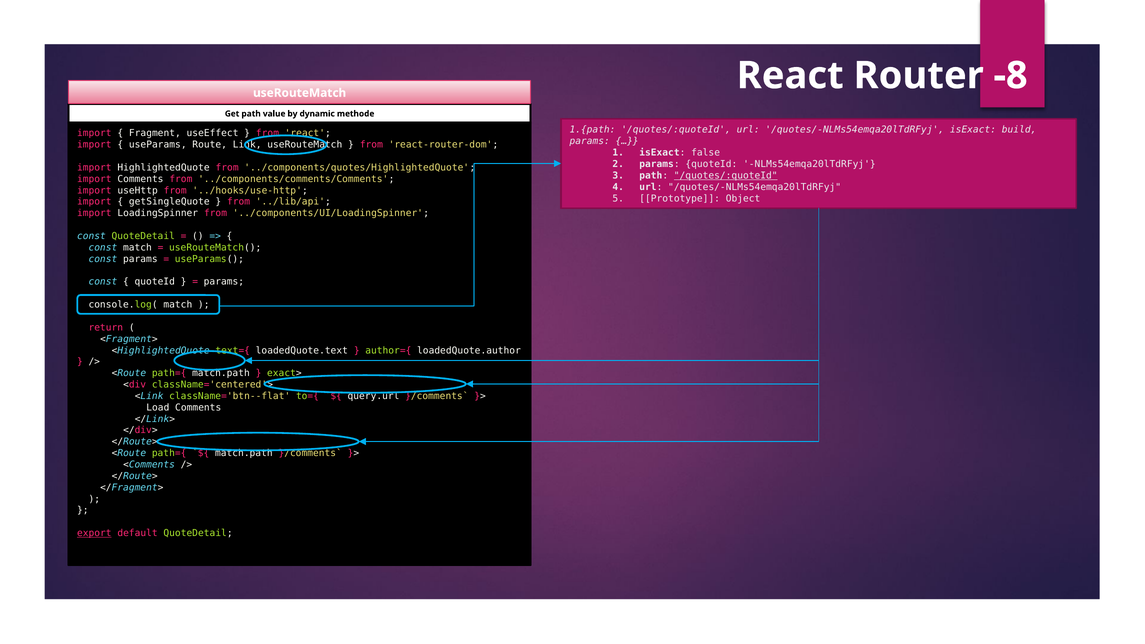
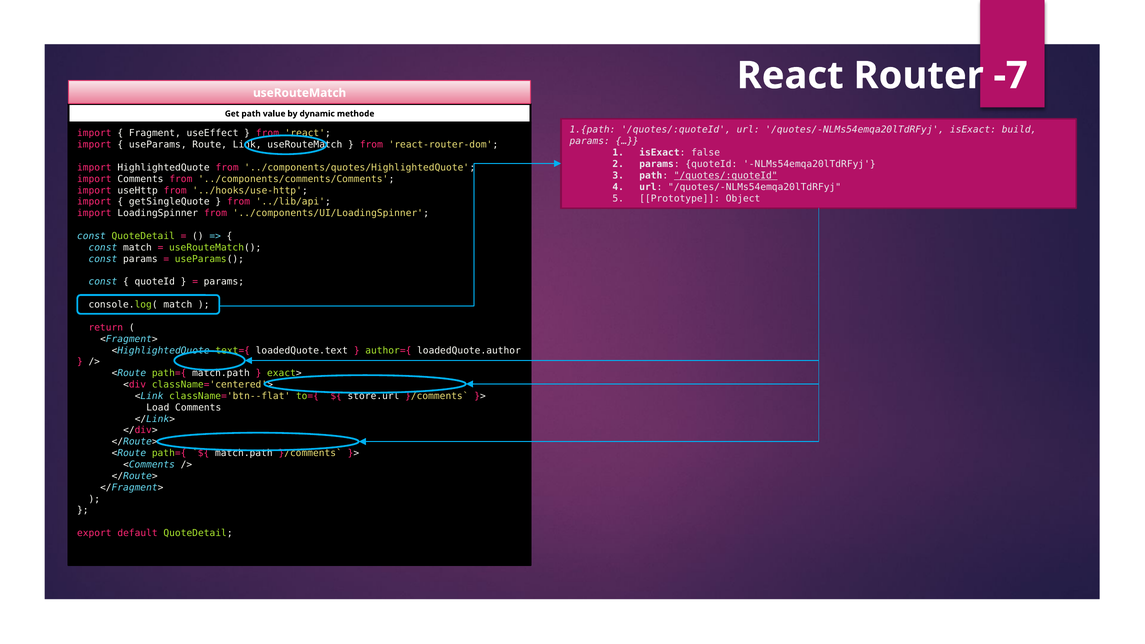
-8: -8 -> -7
query.url: query.url -> store.url
export underline: present -> none
